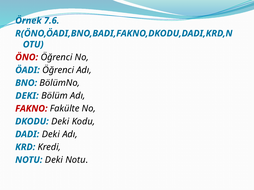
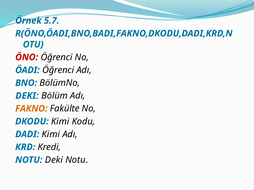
7.6: 7.6 -> 5.7
FAKNO colour: red -> orange
DKODU Deki: Deki -> Kimi
DADI Deki: Deki -> Kimi
